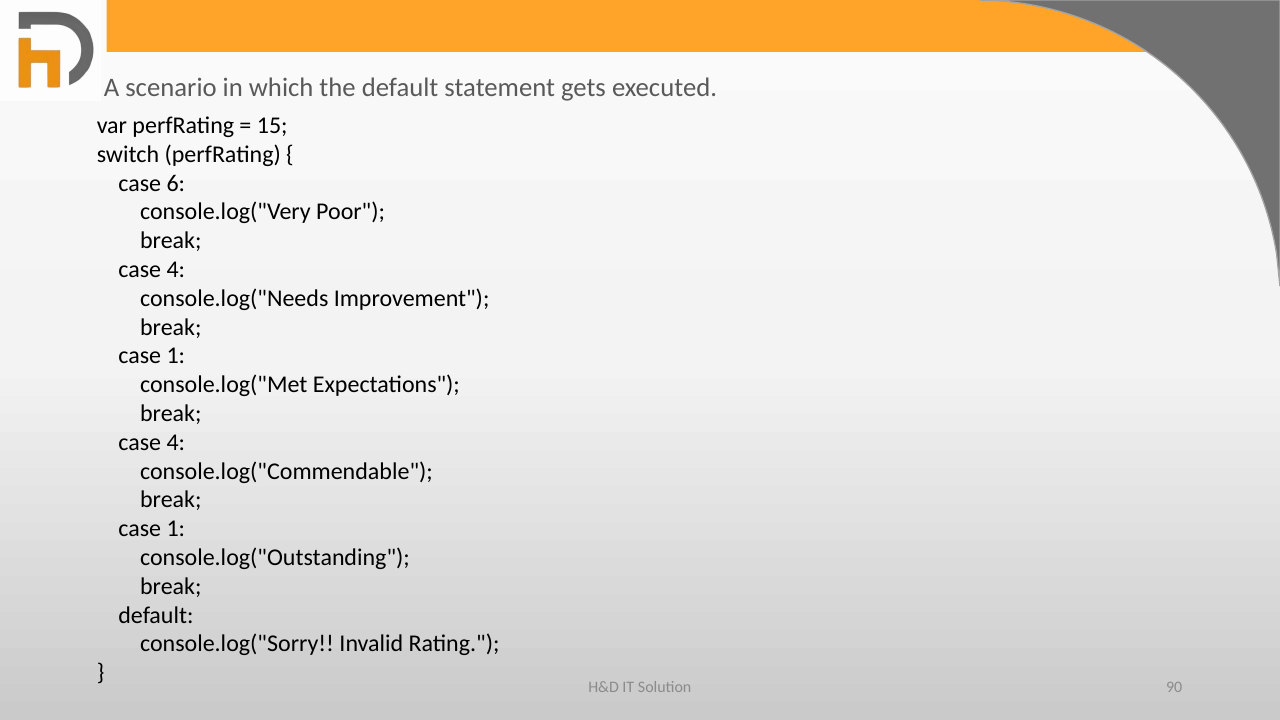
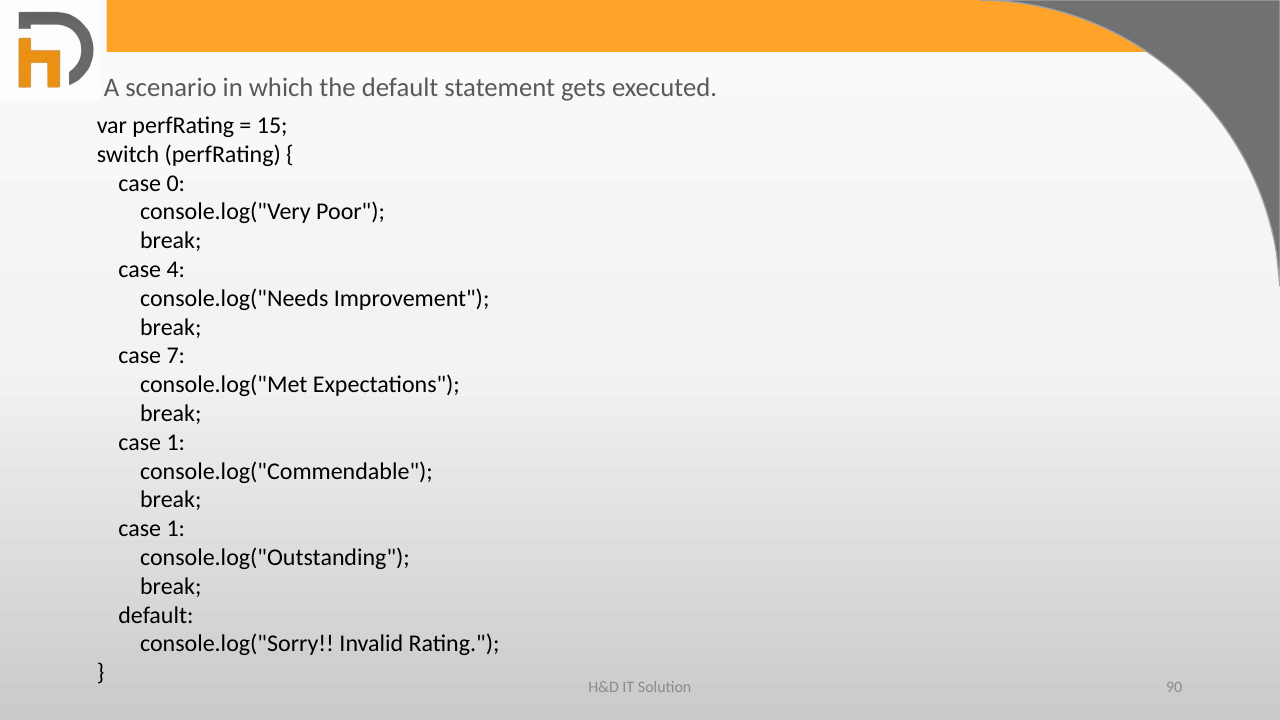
6: 6 -> 0
1 at (176, 356): 1 -> 7
4 at (176, 442): 4 -> 1
